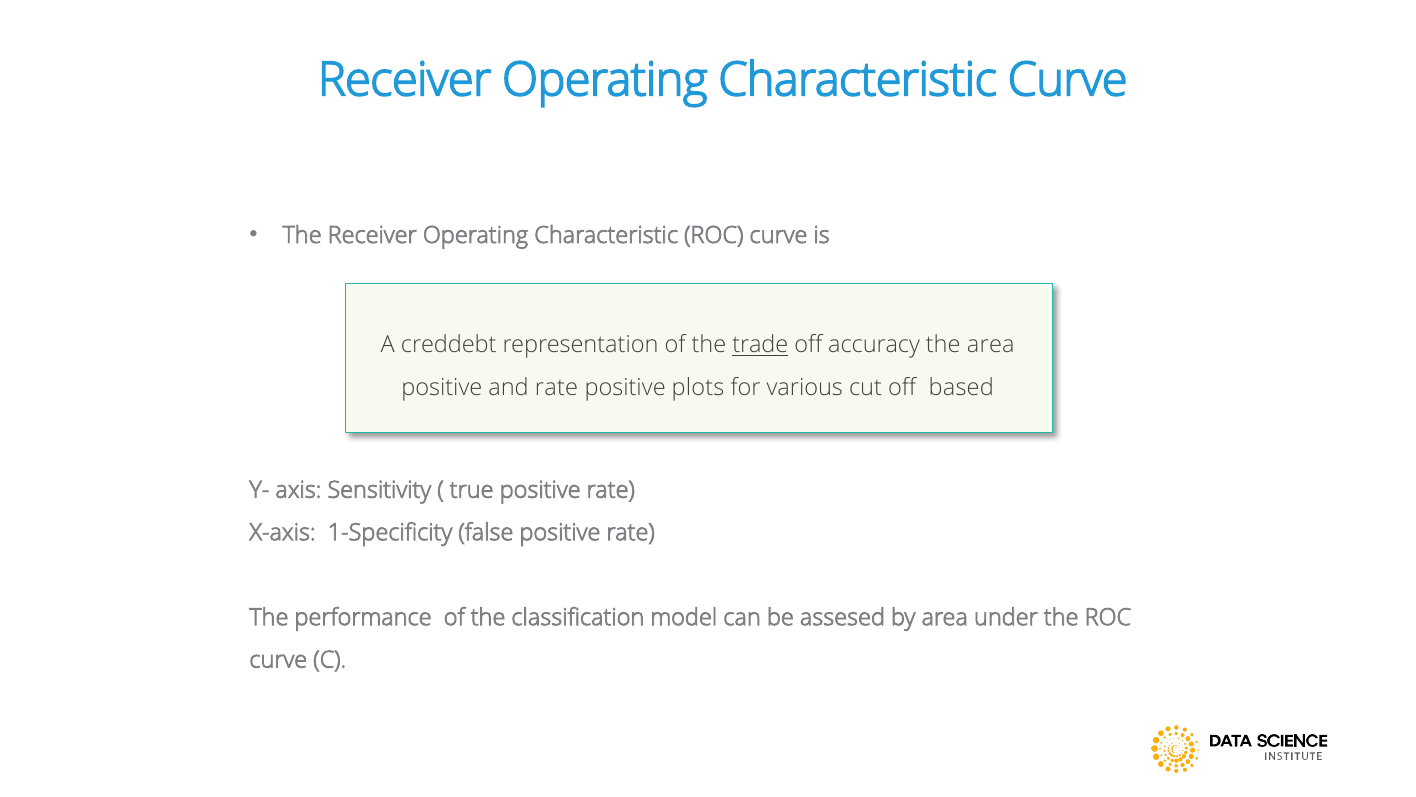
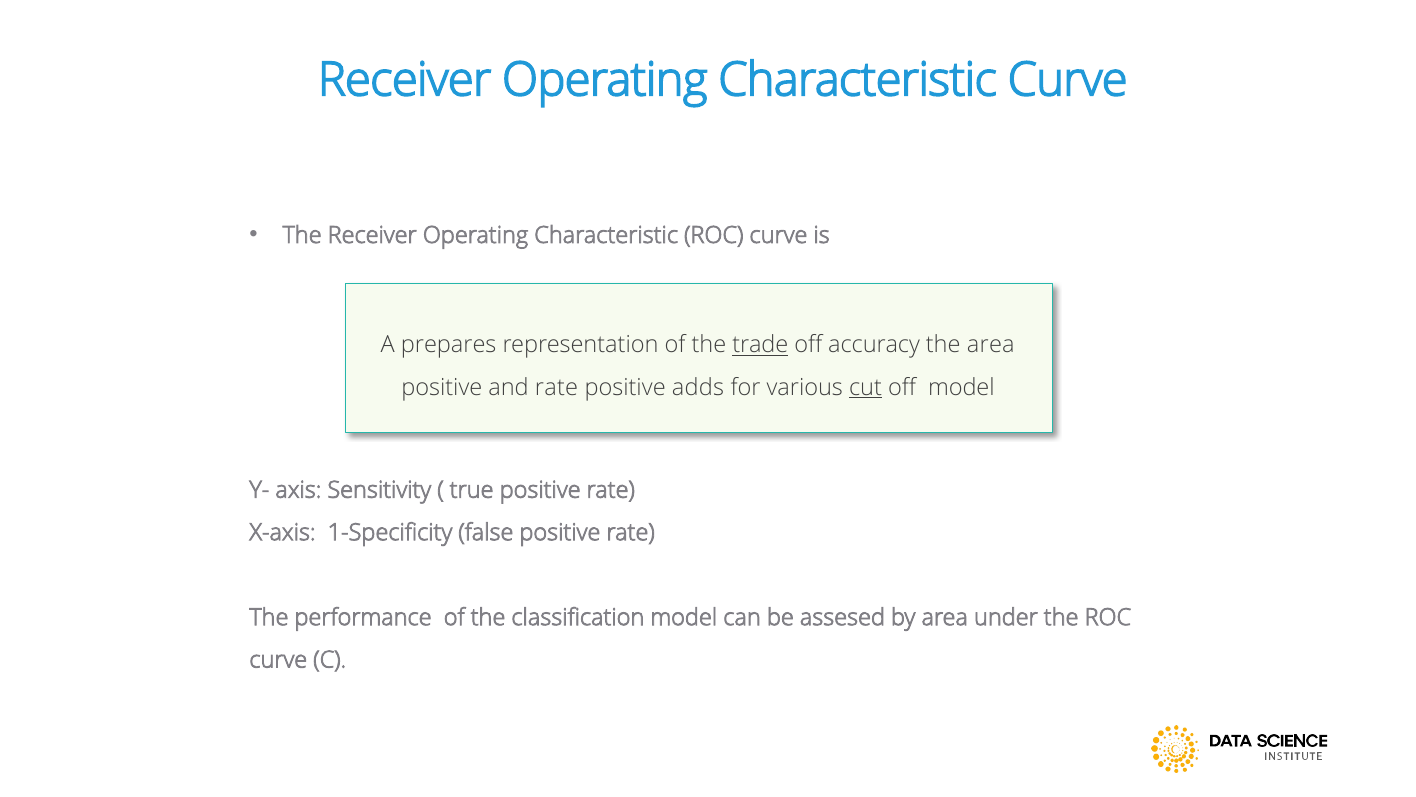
creddebt: creddebt -> prepares
plots: plots -> adds
cut underline: none -> present
off based: based -> model
